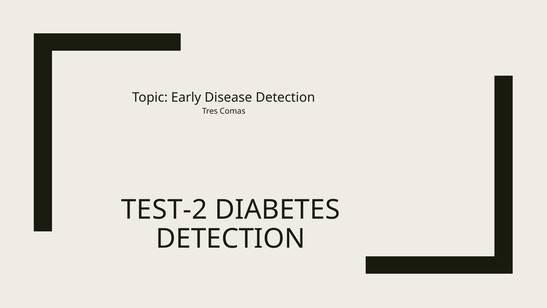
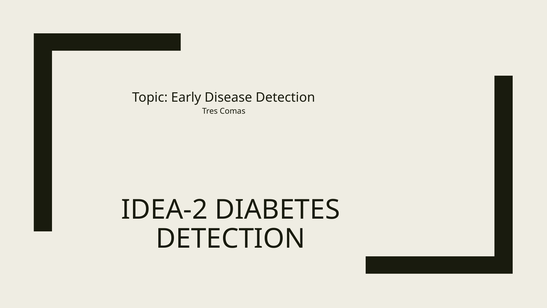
TEST-2: TEST-2 -> IDEA-2
